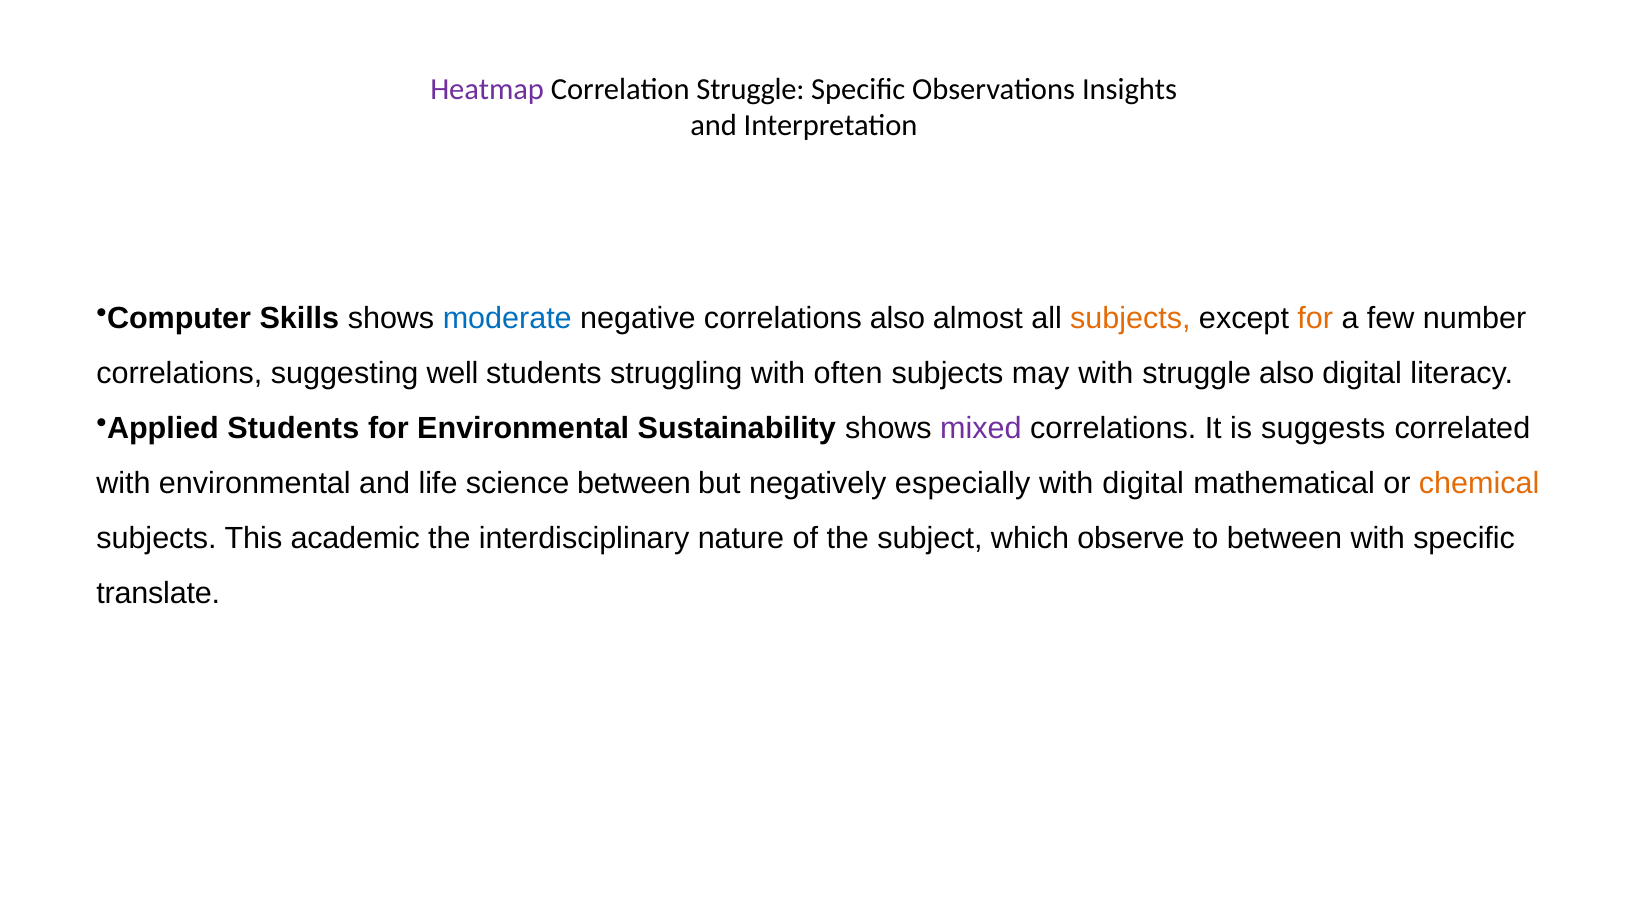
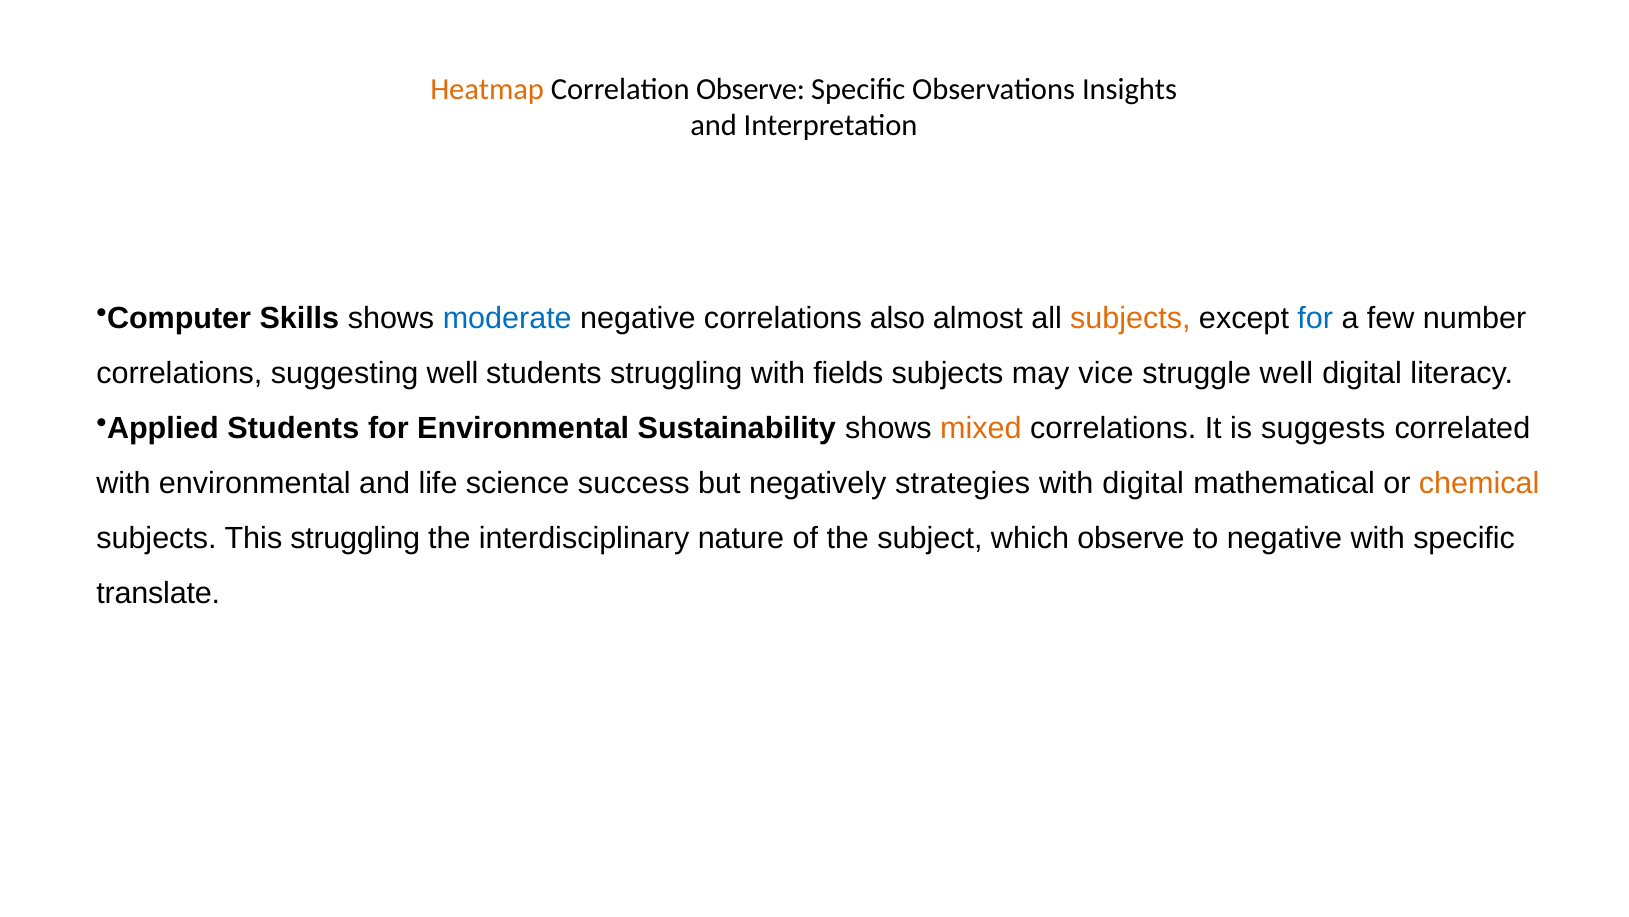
Heatmap colour: purple -> orange
Correlation Struggle: Struggle -> Observe
for at (1315, 318) colour: orange -> blue
often: often -> fields
may with: with -> vice
struggle also: also -> well
mixed colour: purple -> orange
science between: between -> success
especially: especially -> strategies
This academic: academic -> struggling
to between: between -> negative
